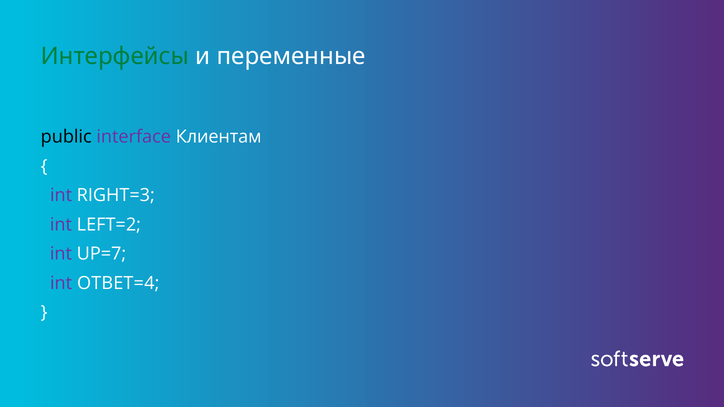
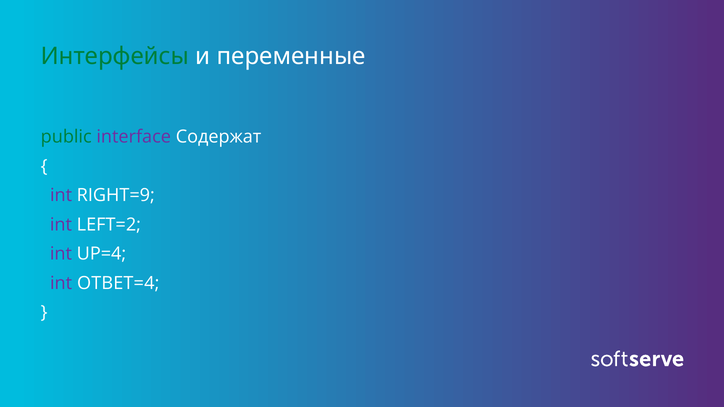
public colour: black -> green
Клиентам: Клиентам -> Содержат
RIGHT=3: RIGHT=3 -> RIGHT=9
UP=7: UP=7 -> UP=4
